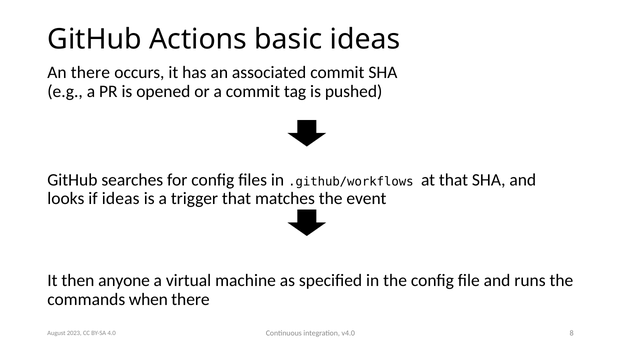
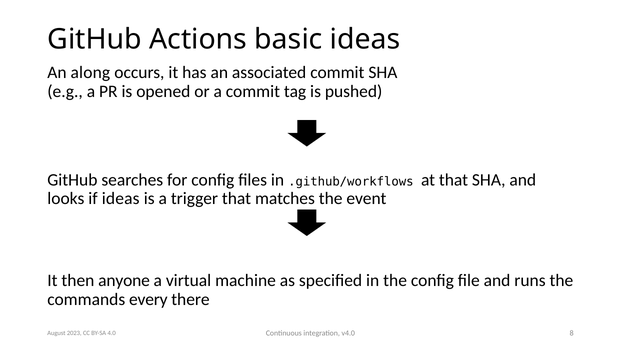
An there: there -> along
when: when -> every
